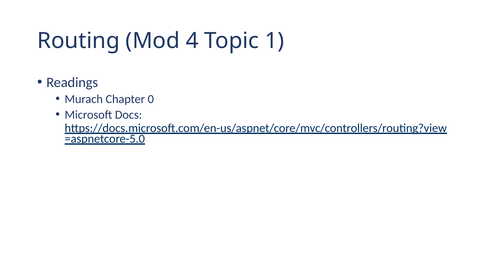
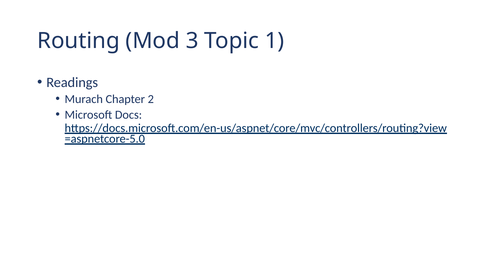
4: 4 -> 3
0: 0 -> 2
